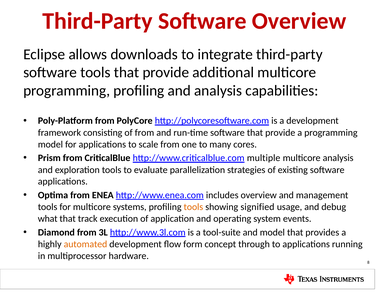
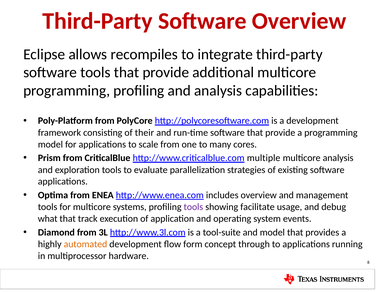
downloads: downloads -> recompiles
of from: from -> their
tools at (193, 207) colour: orange -> purple
signified: signified -> facilitate
